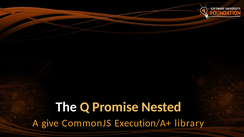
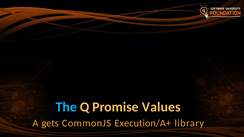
The colour: white -> light blue
Nested: Nested -> Values
give: give -> gets
